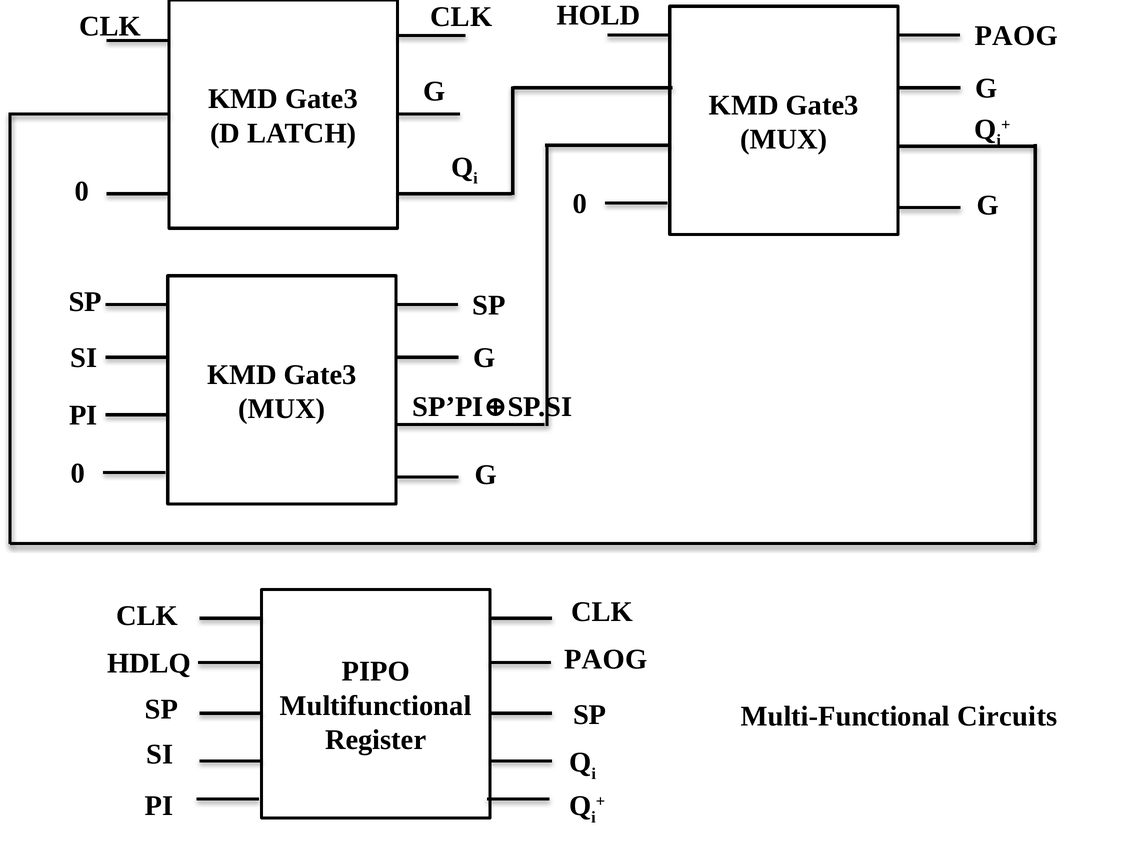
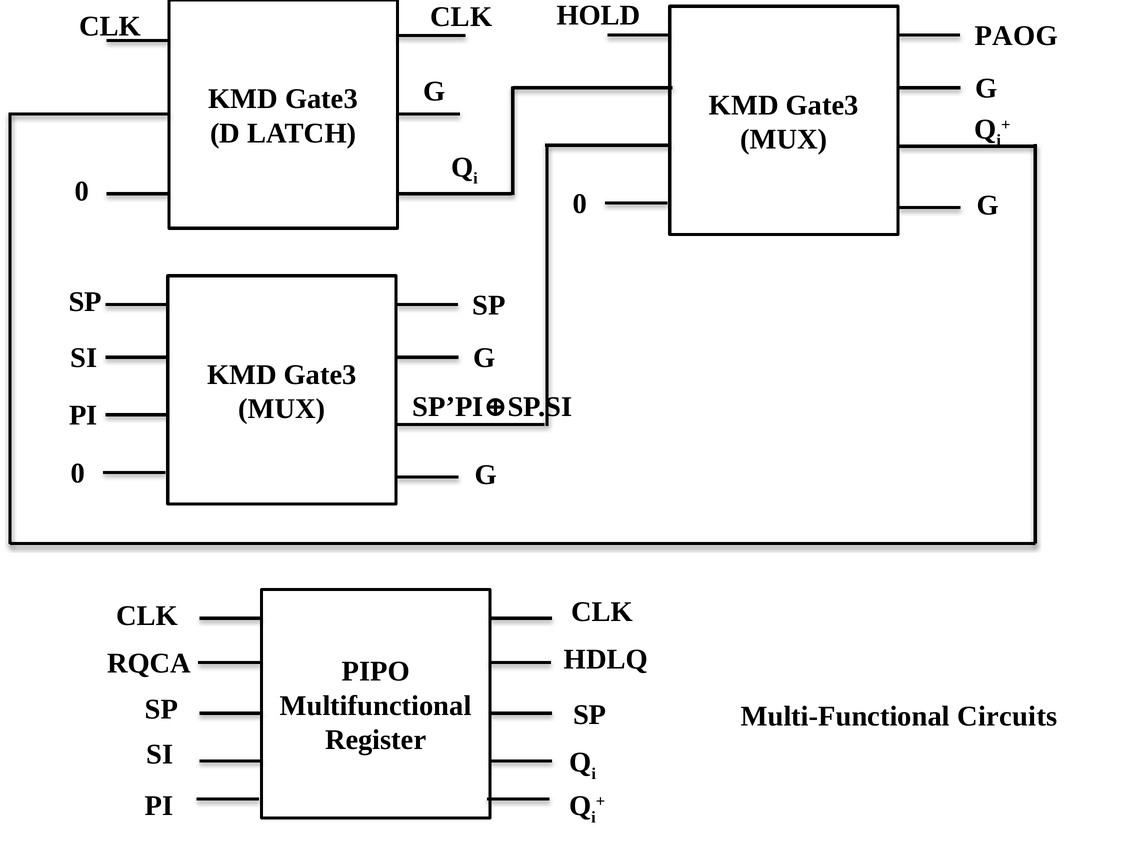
PAOG at (606, 660): PAOG -> HDLQ
HDLQ: HDLQ -> RQCA
